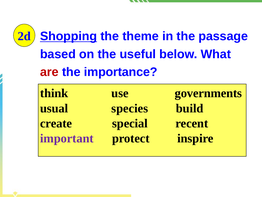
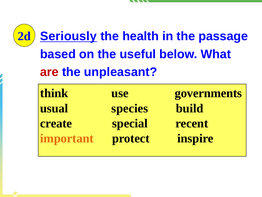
Shopping: Shopping -> Seriously
theme: theme -> health
importance: importance -> unpleasant
important colour: purple -> orange
